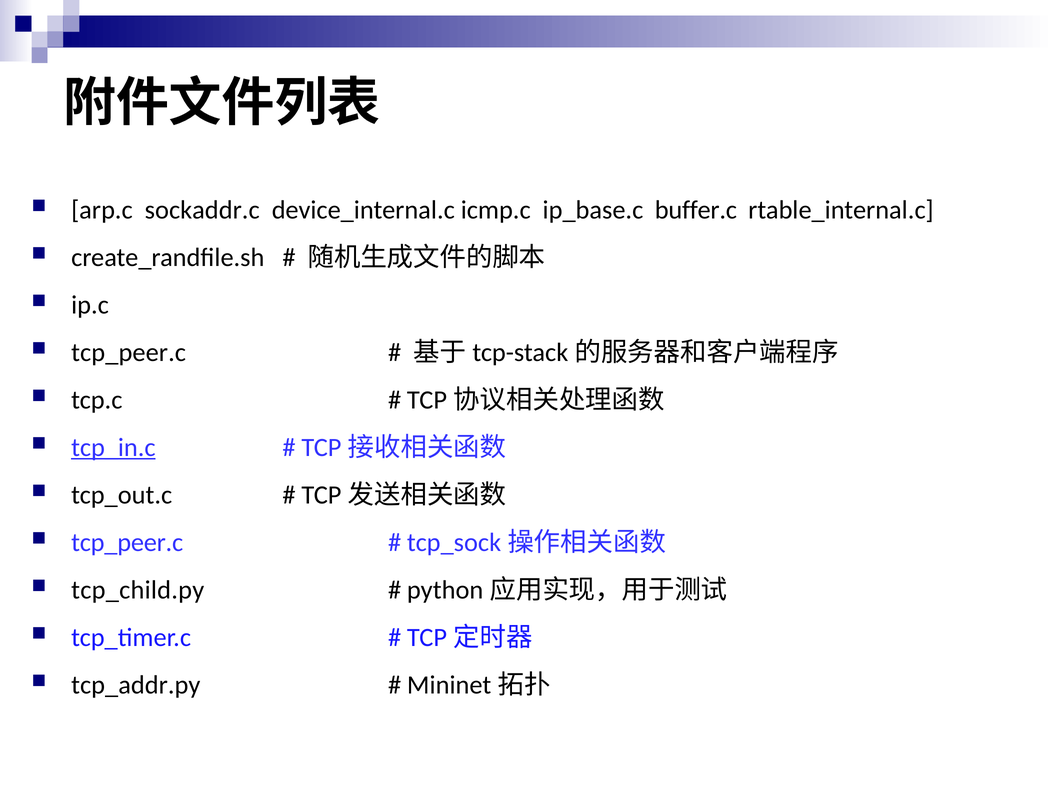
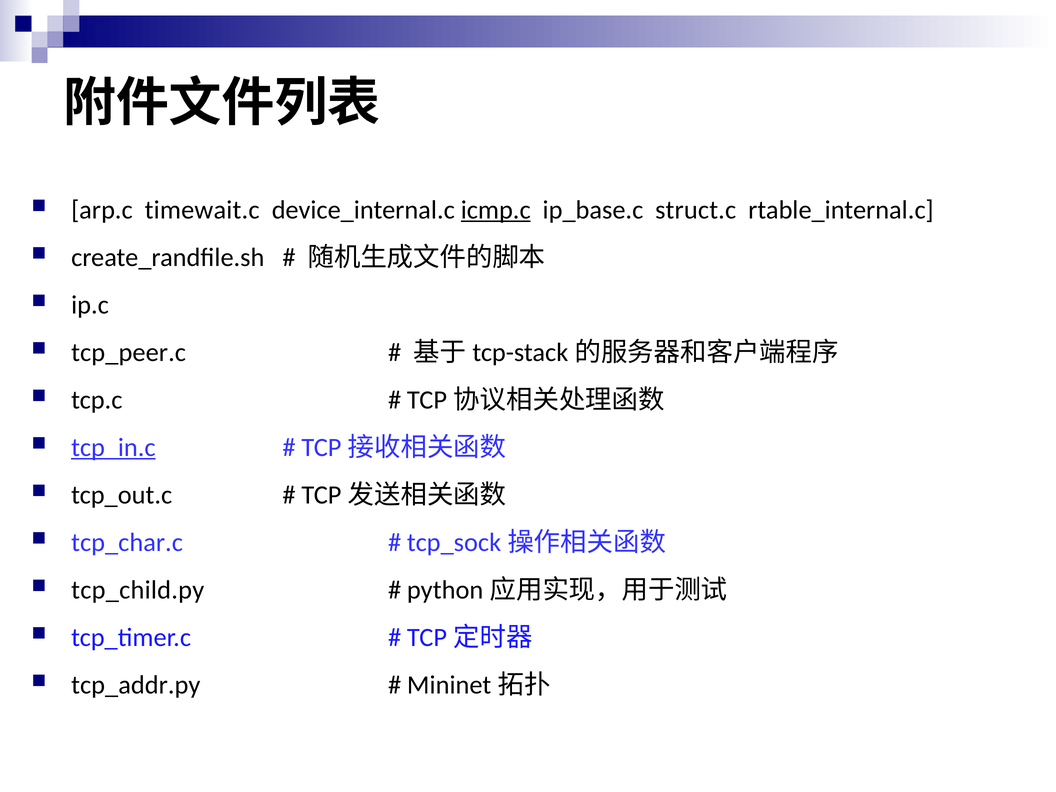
sockaddr.c: sockaddr.c -> timewait.c
icmp.c underline: none -> present
buffer.c: buffer.c -> struct.c
tcp_peer.c at (127, 543): tcp_peer.c -> tcp_char.c
